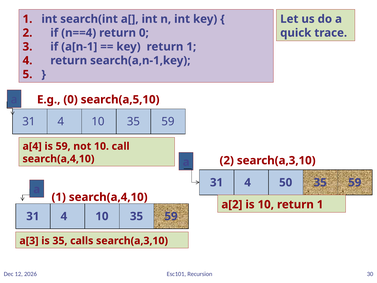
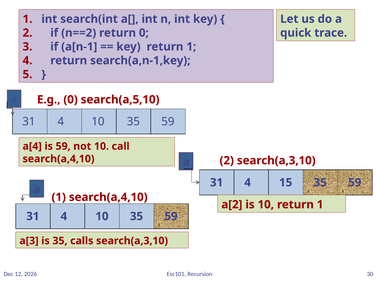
n==4: n==4 -> n==2
50: 50 -> 15
